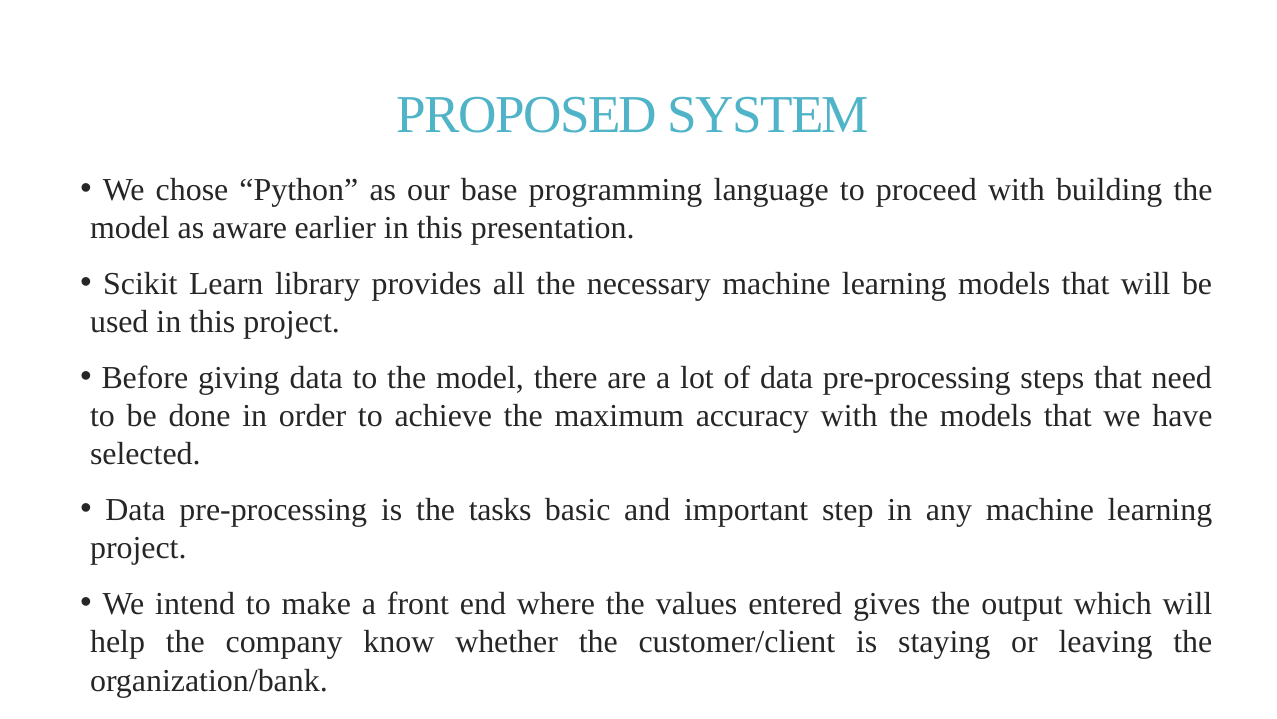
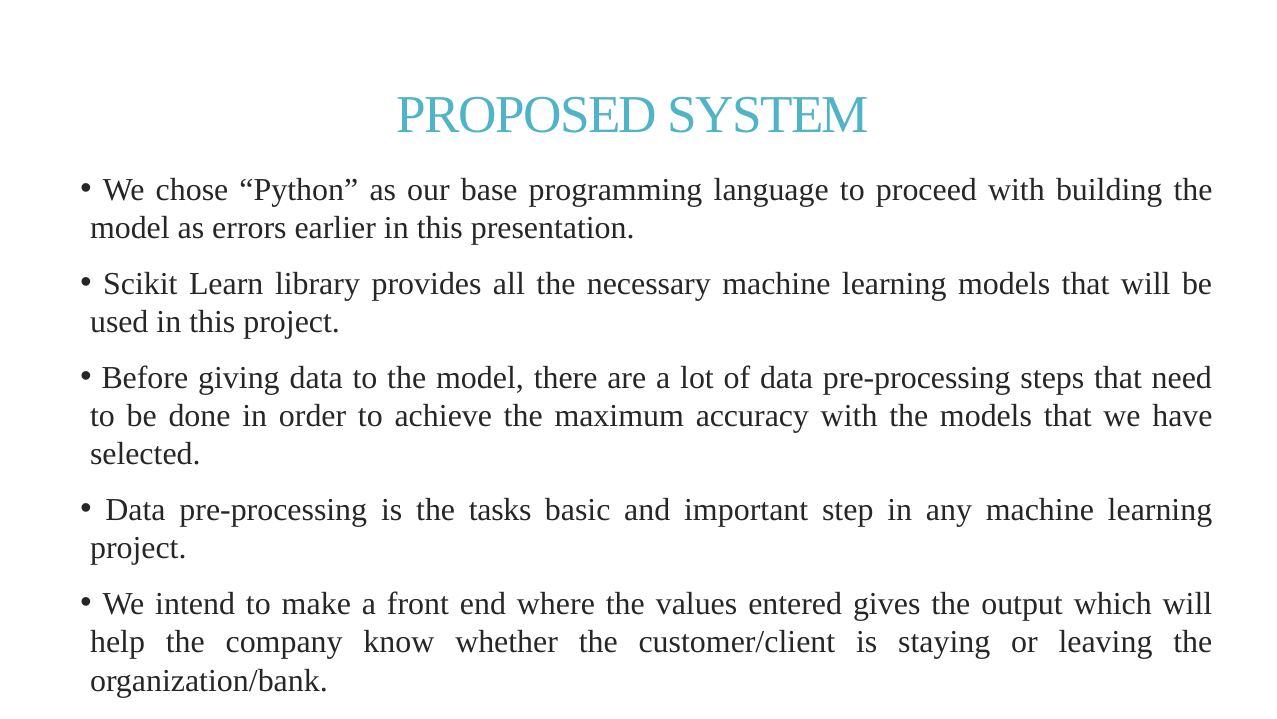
aware: aware -> errors
